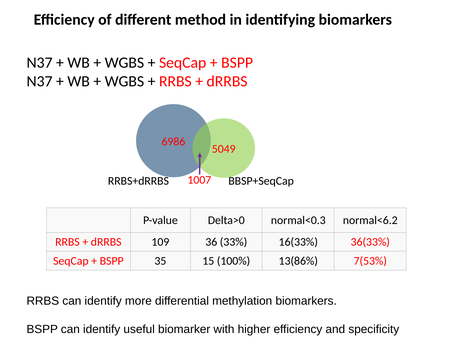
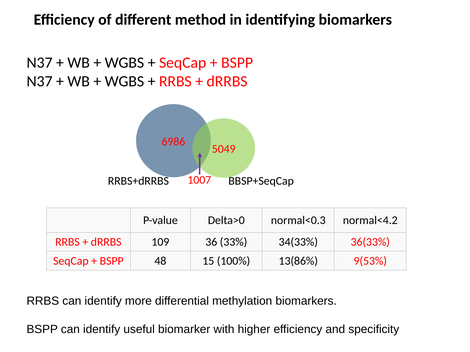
normal<6.2: normal<6.2 -> normal<4.2
16(33%: 16(33% -> 34(33%
35: 35 -> 48
7(53%: 7(53% -> 9(53%
